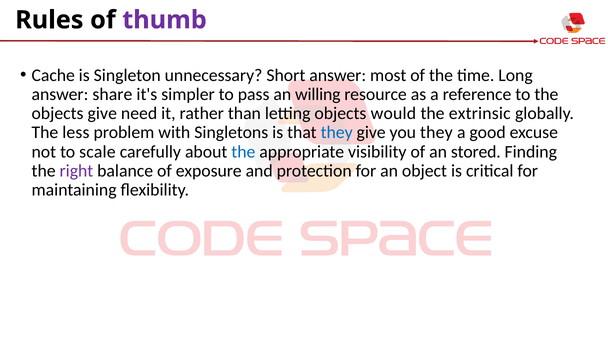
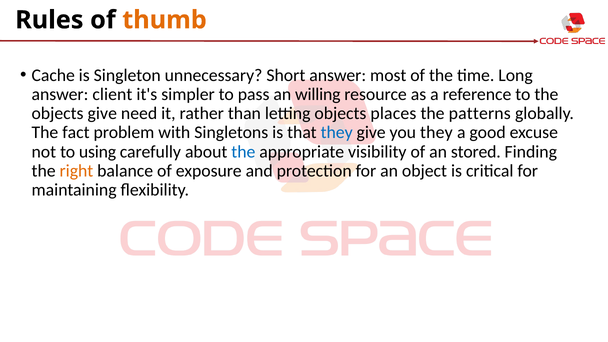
thumb colour: purple -> orange
share: share -> client
would: would -> places
extrinsic: extrinsic -> patterns
less: less -> fact
scale: scale -> using
right colour: purple -> orange
